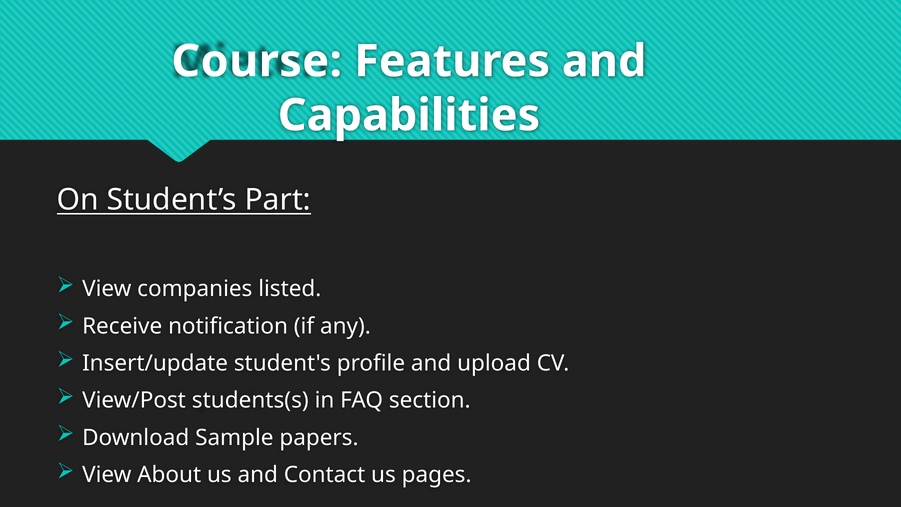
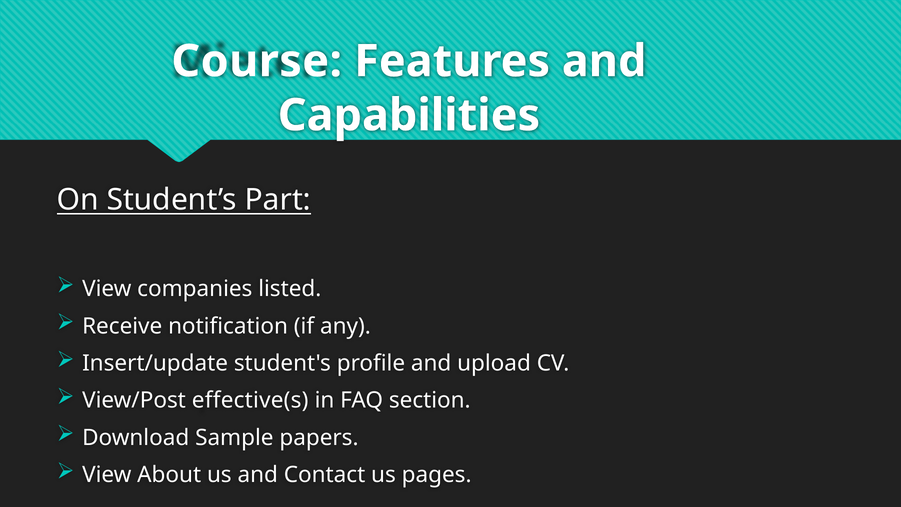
students(s: students(s -> effective(s
